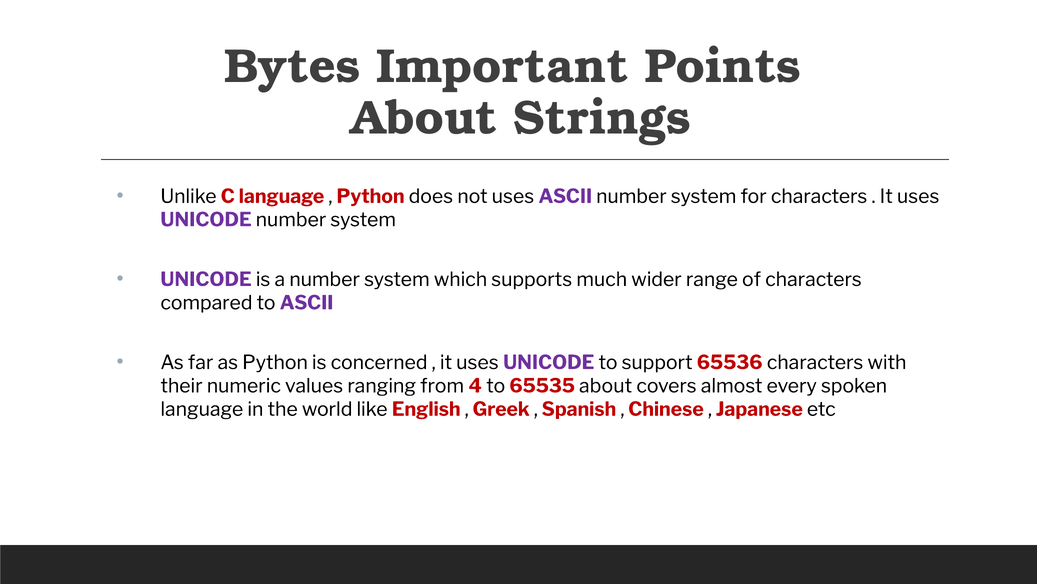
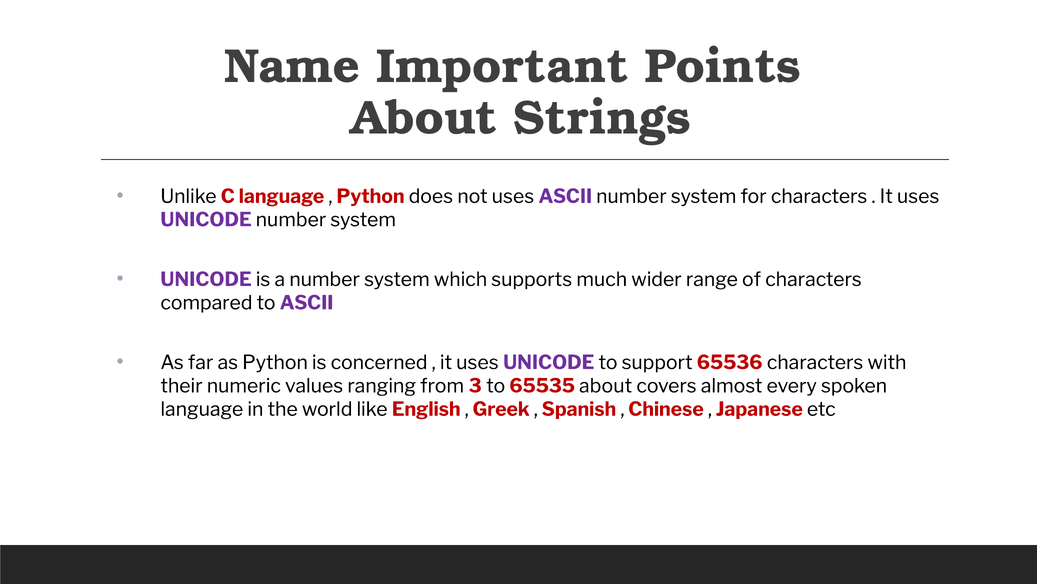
Bytes: Bytes -> Name
4: 4 -> 3
